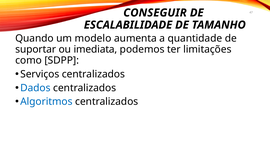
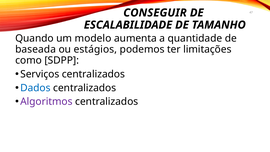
suportar: suportar -> baseada
imediata: imediata -> estágios
Algoritmos colour: blue -> purple
